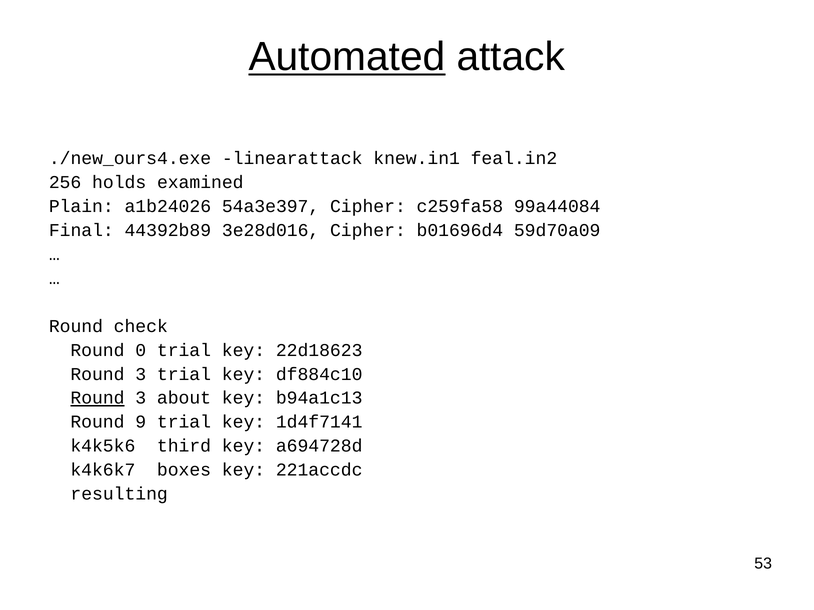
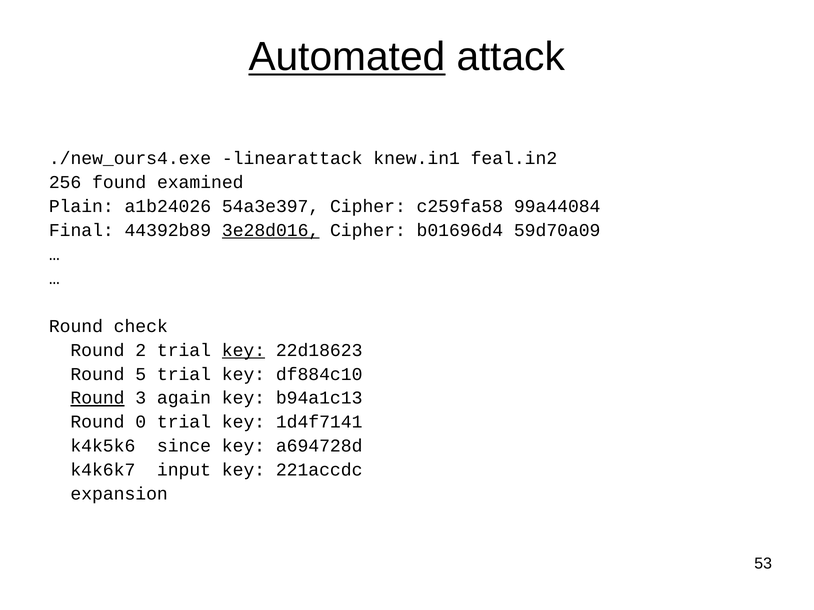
holds: holds -> found
3e28d016 underline: none -> present
0: 0 -> 2
key at (243, 350) underline: none -> present
3 at (141, 374): 3 -> 5
about: about -> again
9: 9 -> 0
third: third -> since
boxes: boxes -> input
resulting: resulting -> expansion
